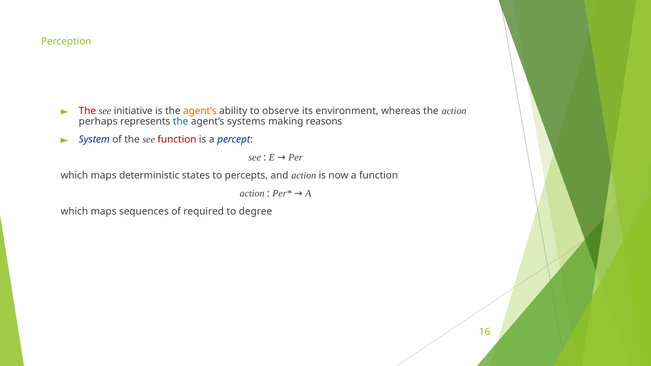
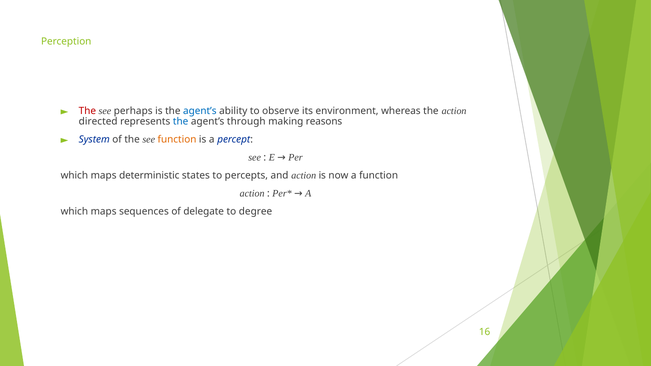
initiative: initiative -> perhaps
agent’s at (200, 111) colour: orange -> blue
perhaps: perhaps -> directed
systems: systems -> through
function at (177, 140) colour: red -> orange
required: required -> delegate
